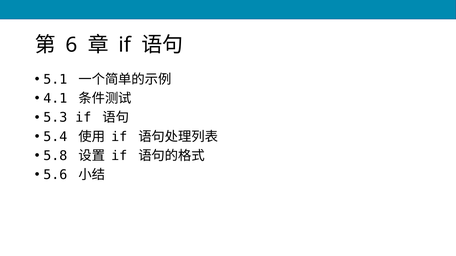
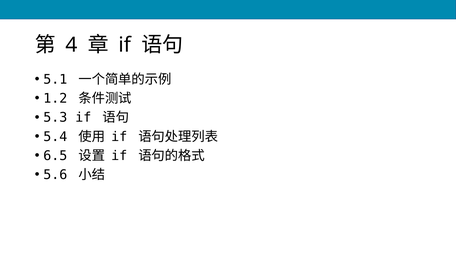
6: 6 -> 4
4.1: 4.1 -> 1.2
5.8: 5.8 -> 6.5
